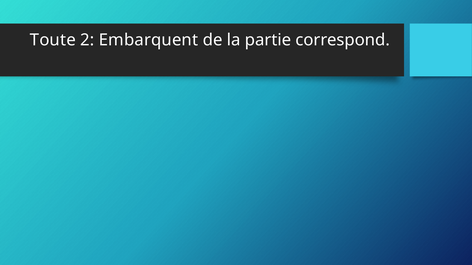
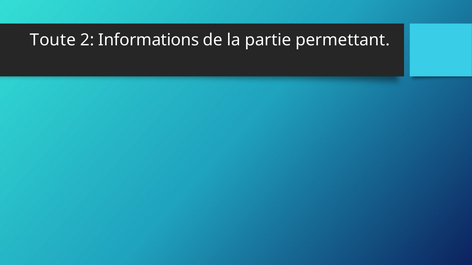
Embarquent: Embarquent -> Informations
correspond: correspond -> permettant
